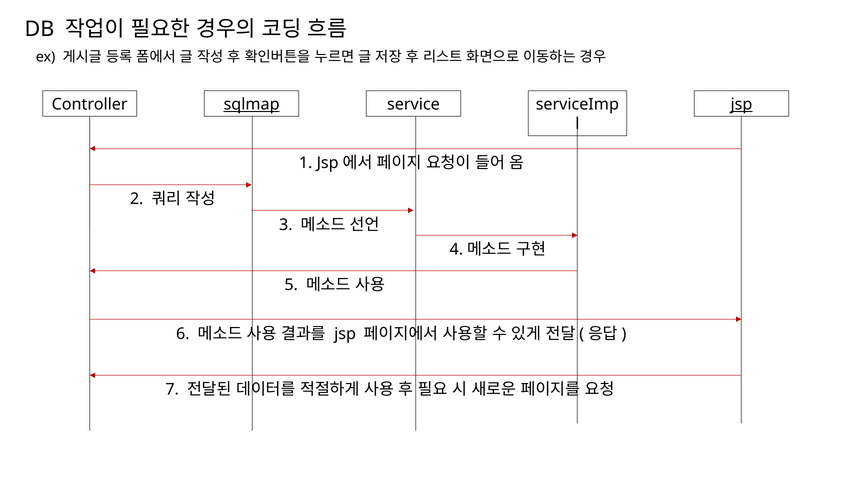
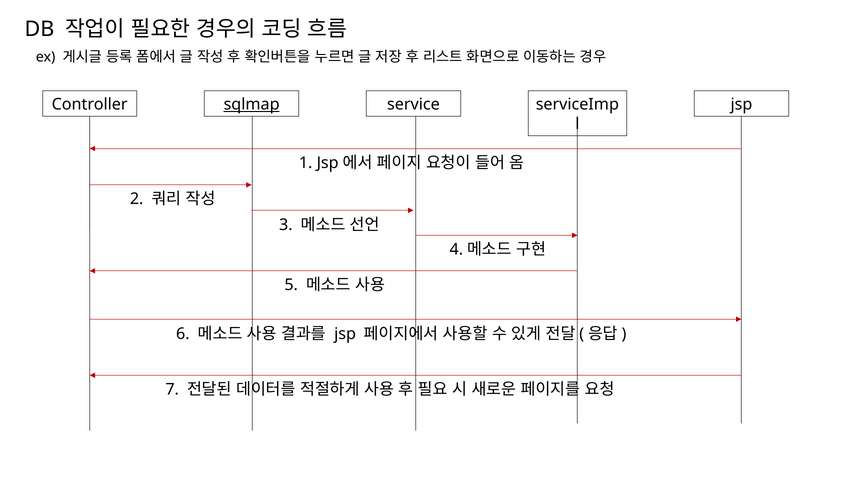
jsp at (741, 104) underline: present -> none
